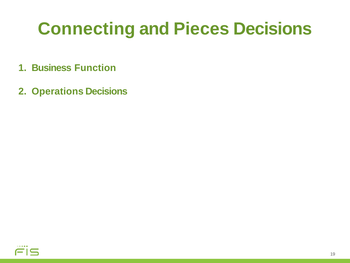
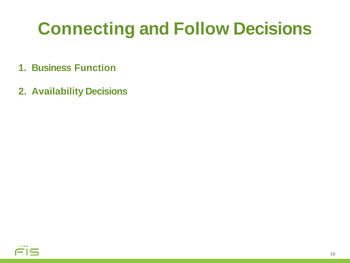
Pieces: Pieces -> Follow
Operations: Operations -> Availability
